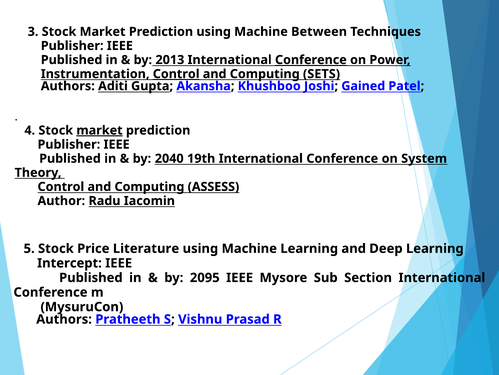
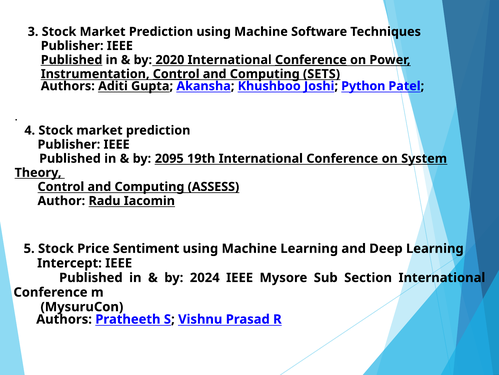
Between: Between -> Software
Published at (72, 60) underline: none -> present
2013: 2013 -> 2020
Gained: Gained -> Python
market at (99, 130) underline: present -> none
2040: 2040 -> 2095
Literature: Literature -> Sentiment
2095: 2095 -> 2024
